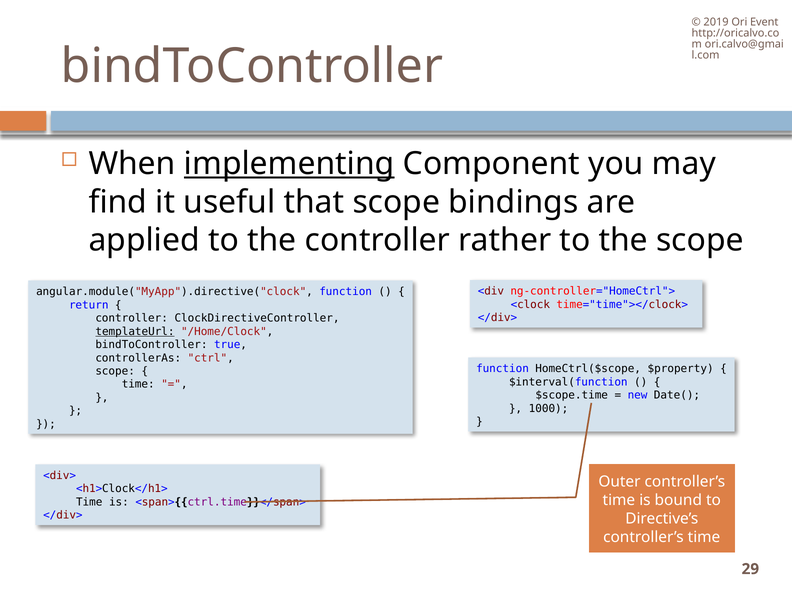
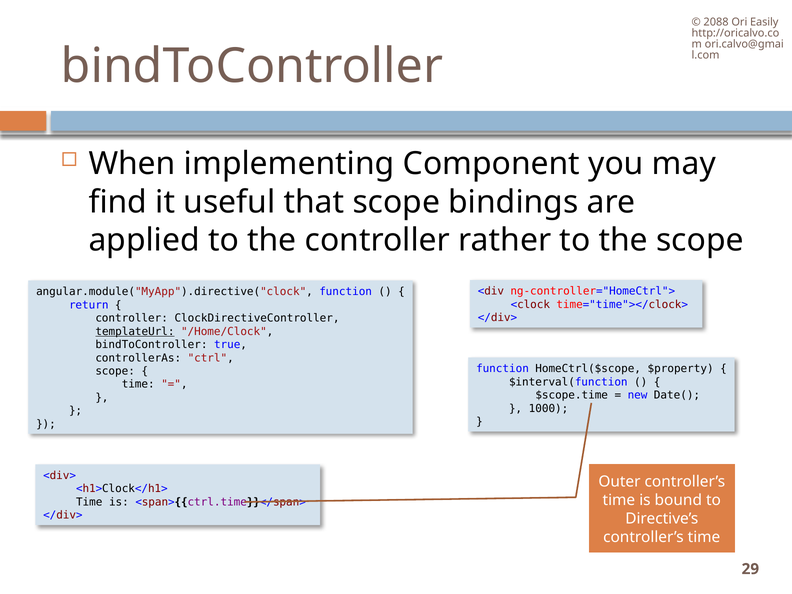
2019: 2019 -> 2088
Event: Event -> Easily
implementing underline: present -> none
